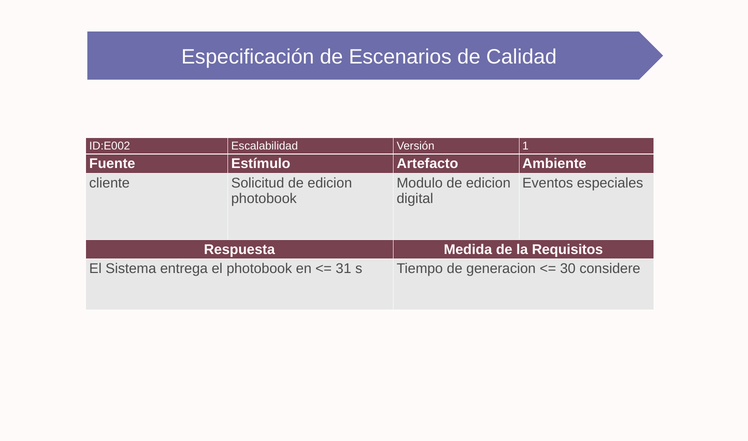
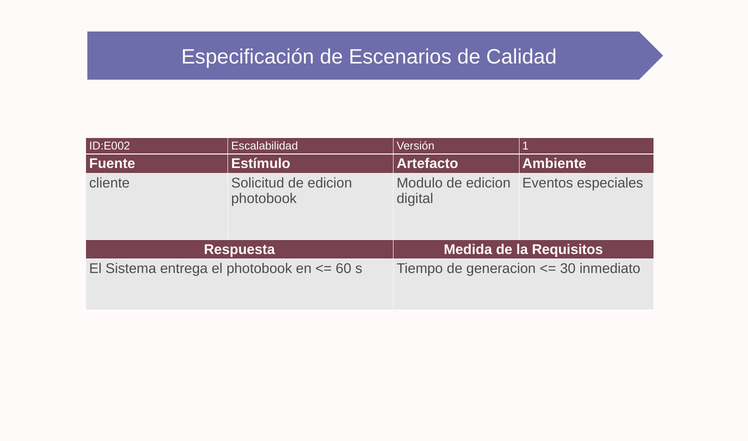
31: 31 -> 60
considere: considere -> inmediato
